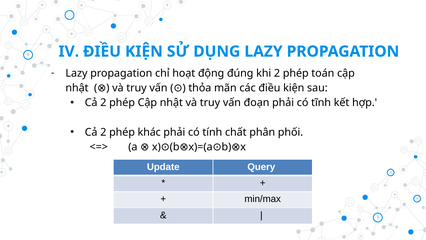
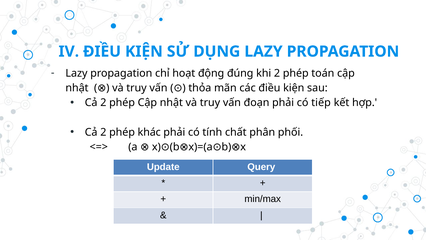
tĩnh: tĩnh -> tiếp
